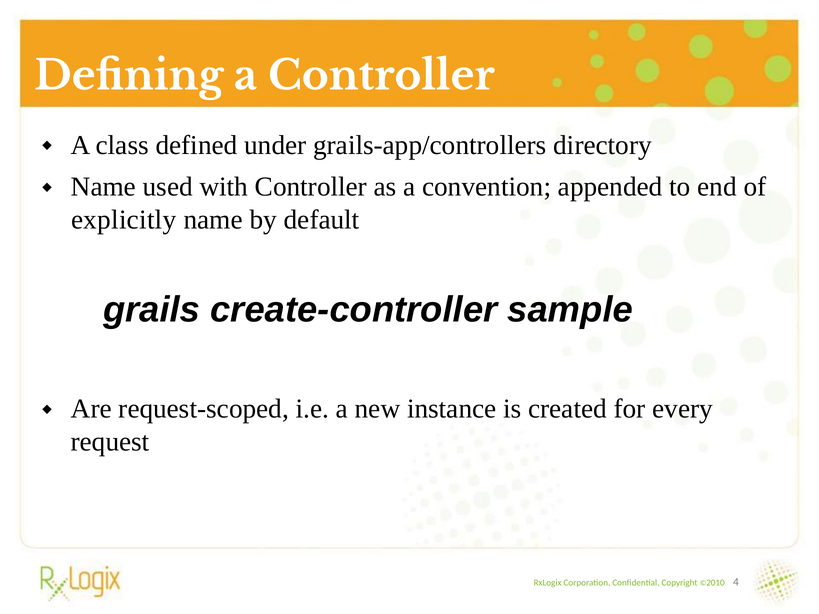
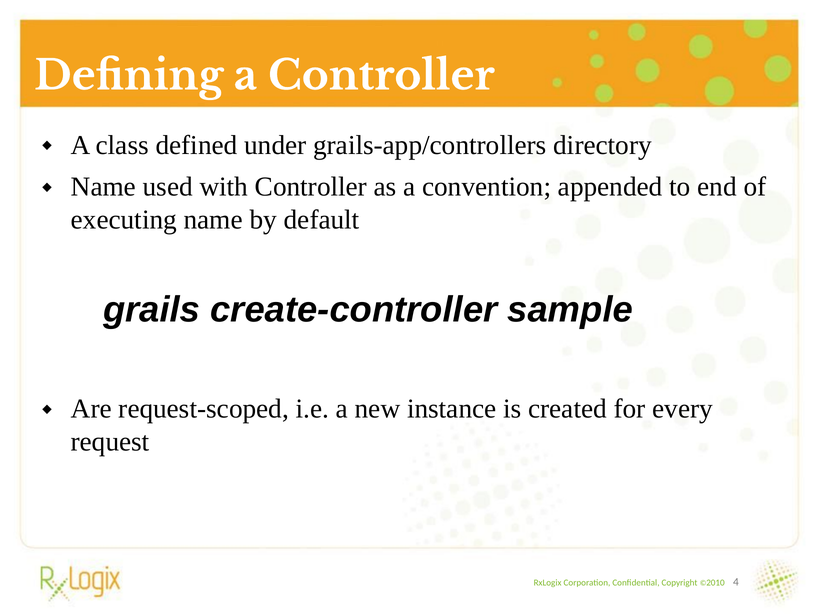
explicitly: explicitly -> executing
